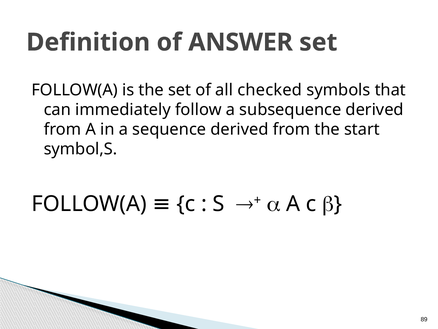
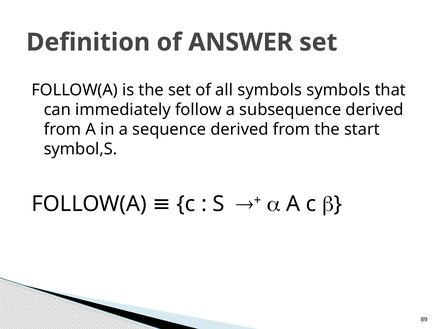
all checked: checked -> symbols
